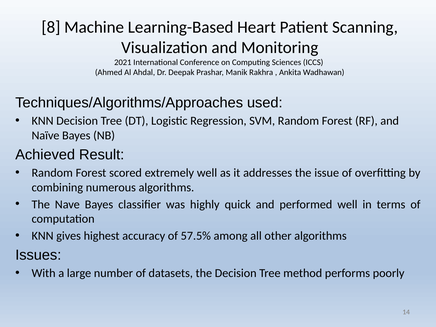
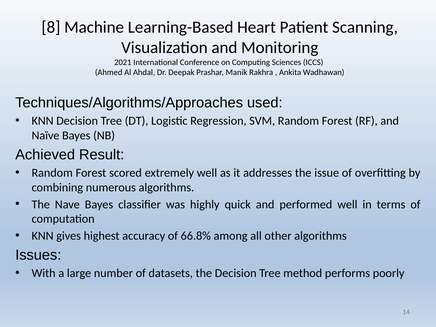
57.5%: 57.5% -> 66.8%
